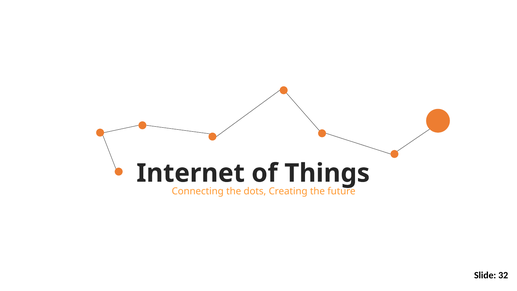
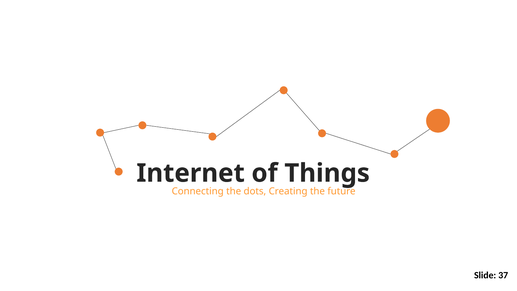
32: 32 -> 37
